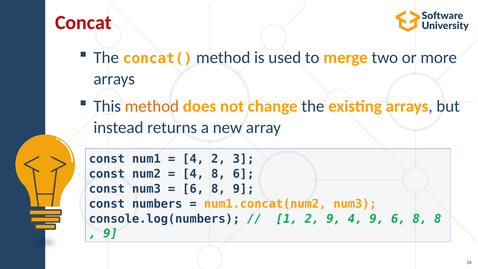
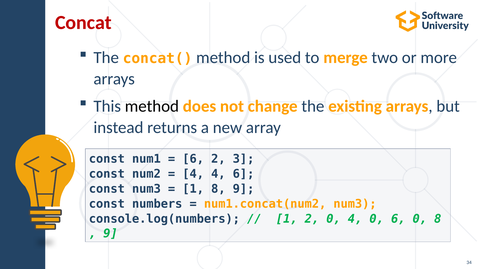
method at (152, 106) colour: orange -> black
4 at (193, 159): 4 -> 6
4 8: 8 -> 4
6 at (193, 189): 6 -> 1
2 9: 9 -> 0
4 9: 9 -> 0
8 at (420, 219): 8 -> 0
